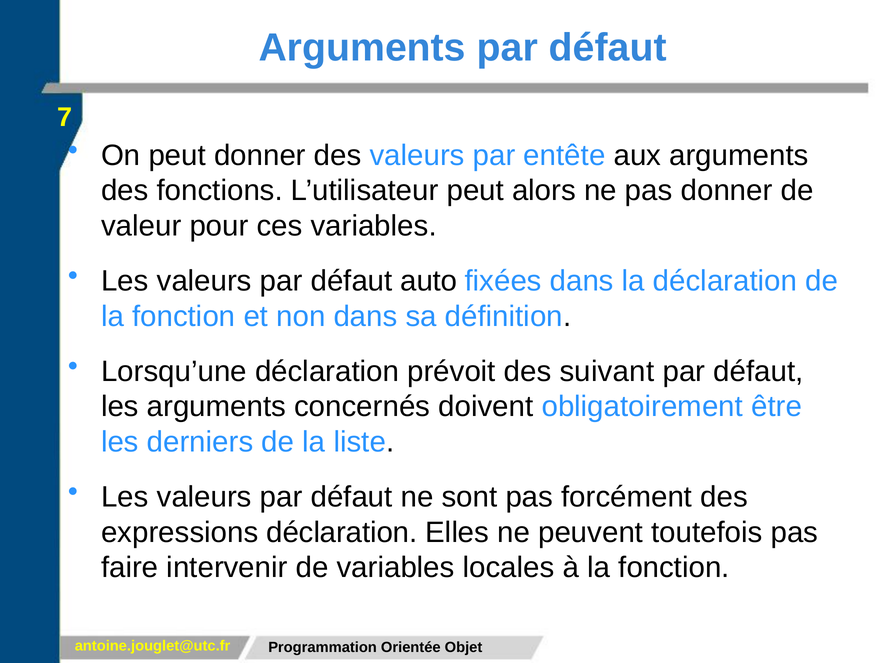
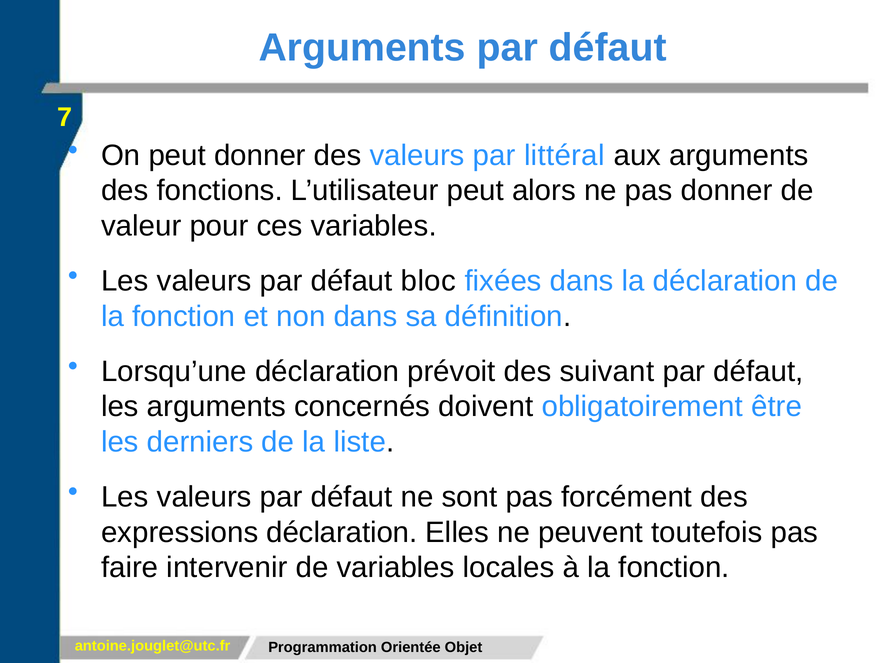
entête: entête -> littéral
auto: auto -> bloc
